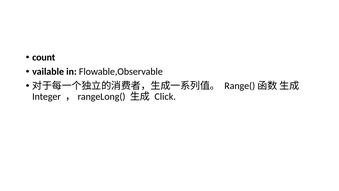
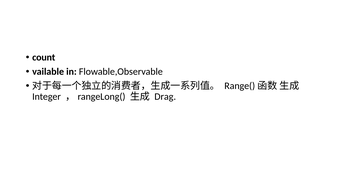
Click: Click -> Drag
